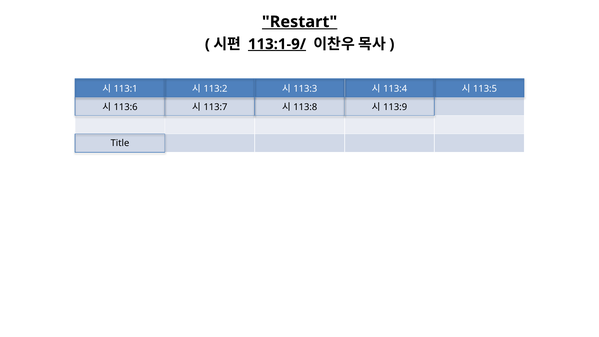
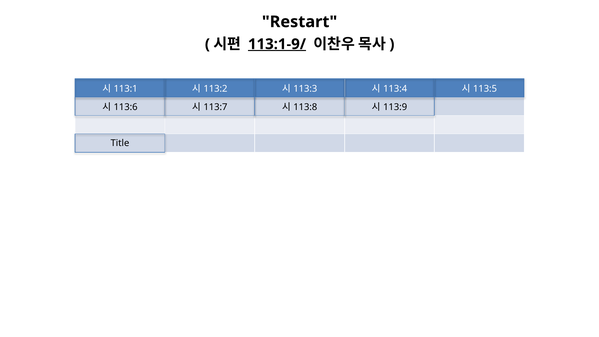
Restart underline: present -> none
